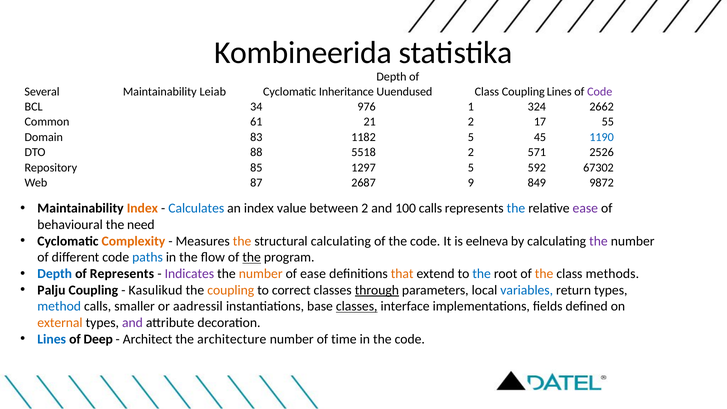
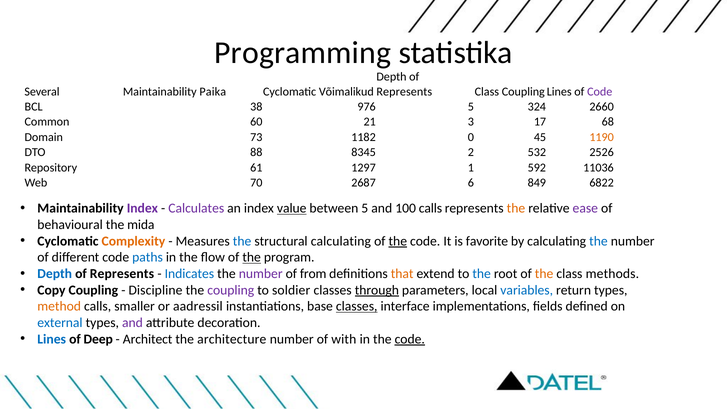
Kombineerida: Kombineerida -> Programming
Leiab: Leiab -> Paika
Inheritance: Inheritance -> Võimalikud
Uuendused at (404, 92): Uuendused -> Represents
34: 34 -> 38
976 1: 1 -> 5
2662: 2662 -> 2660
61: 61 -> 60
21 2: 2 -> 3
55: 55 -> 68
83: 83 -> 73
1182 5: 5 -> 0
1190 colour: blue -> orange
5518: 5518 -> 8345
571: 571 -> 532
85: 85 -> 61
1297 5: 5 -> 1
67302: 67302 -> 11036
87: 87 -> 70
9: 9 -> 6
9872: 9872 -> 6822
Index at (142, 208) colour: orange -> purple
Calculates colour: blue -> purple
value underline: none -> present
between 2: 2 -> 5
the at (516, 208) colour: blue -> orange
need: need -> mida
the at (242, 241) colour: orange -> blue
the at (398, 241) underline: none -> present
eelneva: eelneva -> favorite
the at (598, 241) colour: purple -> blue
Indicates colour: purple -> blue
number at (261, 274) colour: orange -> purple
of ease: ease -> from
Palju: Palju -> Copy
Kasulikud: Kasulikud -> Discipline
coupling at (231, 290) colour: orange -> purple
correct: correct -> soldier
method colour: blue -> orange
external colour: orange -> blue
time: time -> with
code at (410, 339) underline: none -> present
